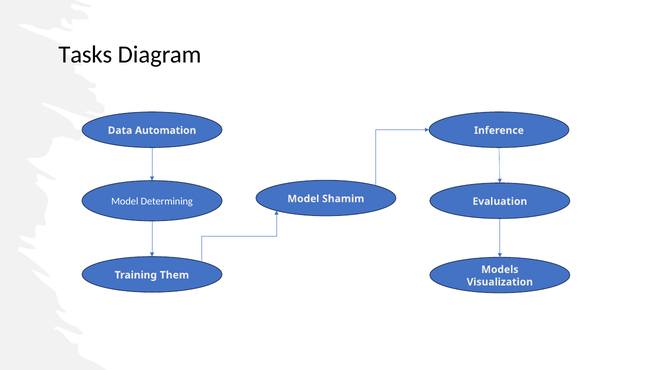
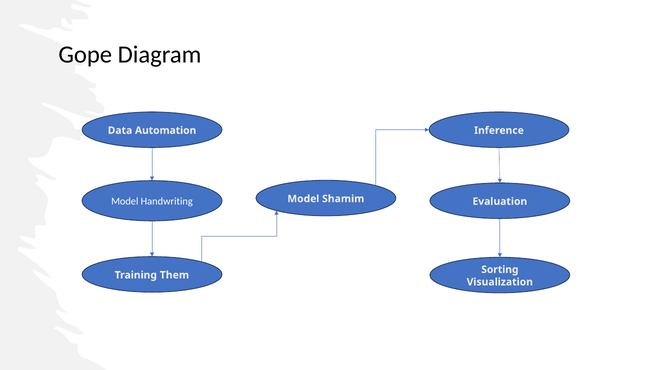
Tasks: Tasks -> Gope
Determining: Determining -> Handwriting
Models: Models -> Sorting
